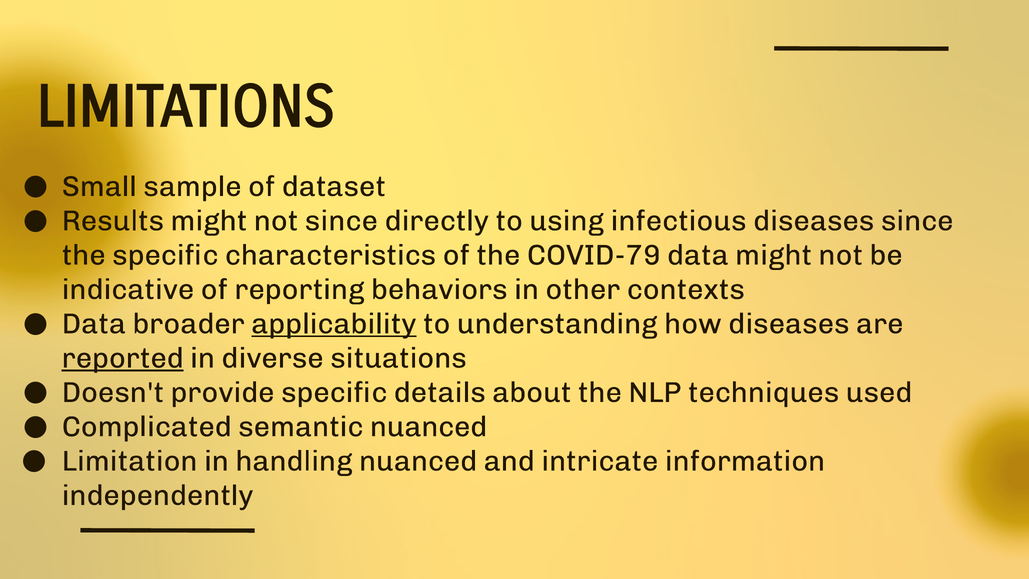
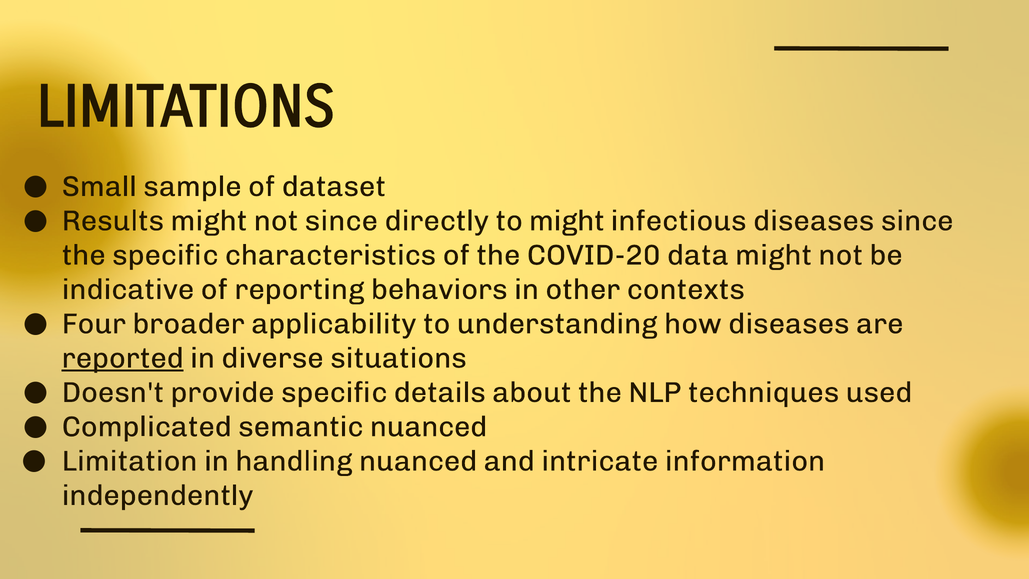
to using: using -> might
COVID-79: COVID-79 -> COVID-20
Data at (94, 324): Data -> Four
applicability underline: present -> none
